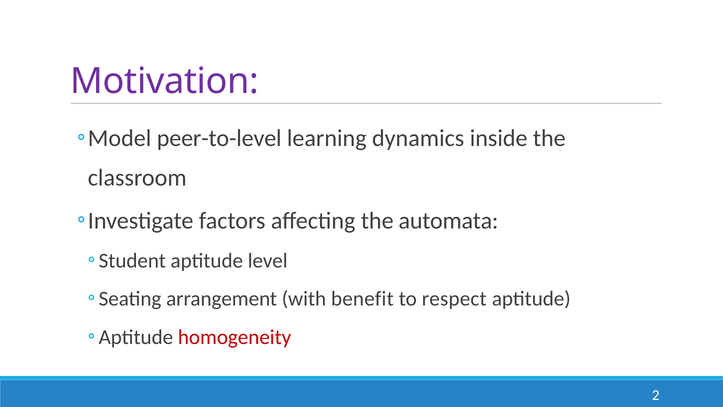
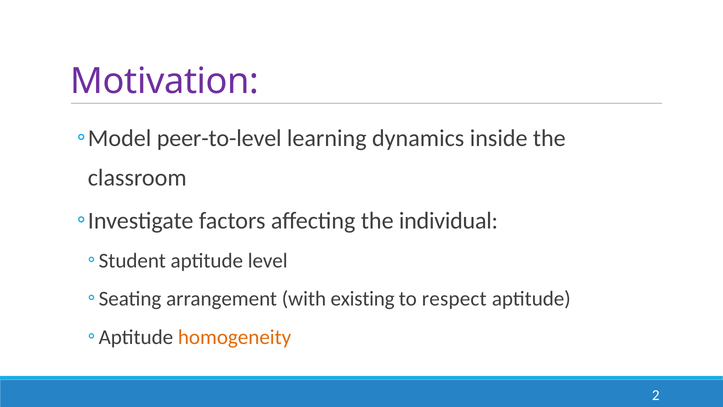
automata: automata -> individual
benefit: benefit -> existing
homogeneity colour: red -> orange
